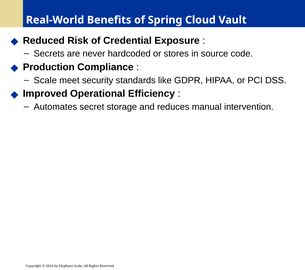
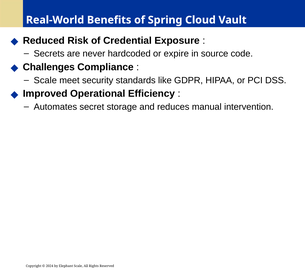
stores: stores -> expire
Production: Production -> Challenges
